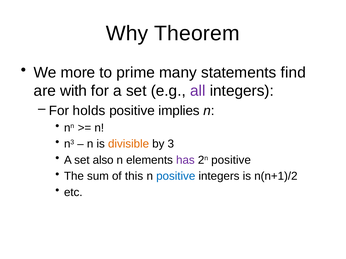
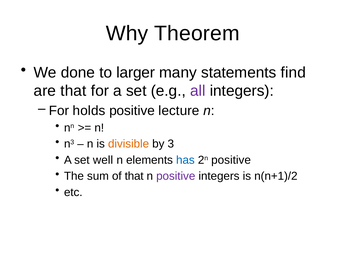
more: more -> done
prime: prime -> larger
are with: with -> that
implies: implies -> lecture
also: also -> well
has colour: purple -> blue
of this: this -> that
positive at (176, 177) colour: blue -> purple
